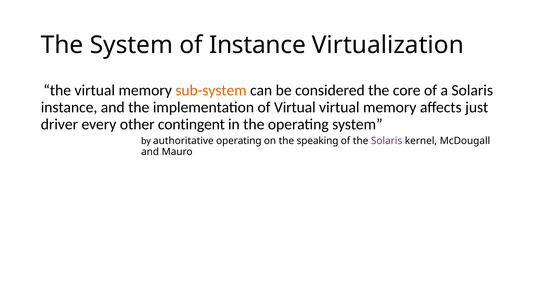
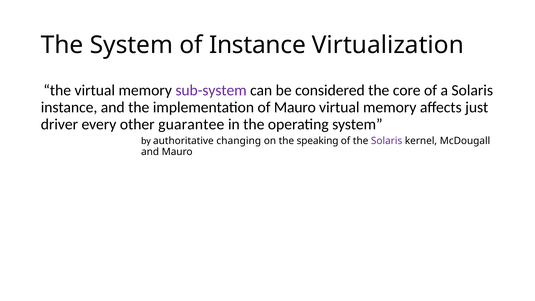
sub-system colour: orange -> purple
of Virtual: Virtual -> Mauro
contingent: contingent -> guarantee
authoritative operating: operating -> changing
